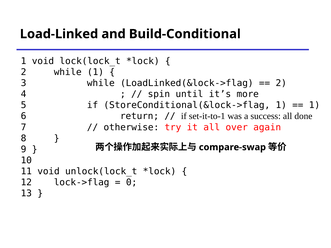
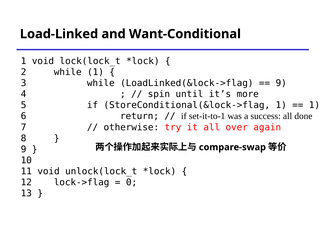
Build-Conditional: Build-Conditional -> Want-Conditional
2 at (281, 83): 2 -> 9
